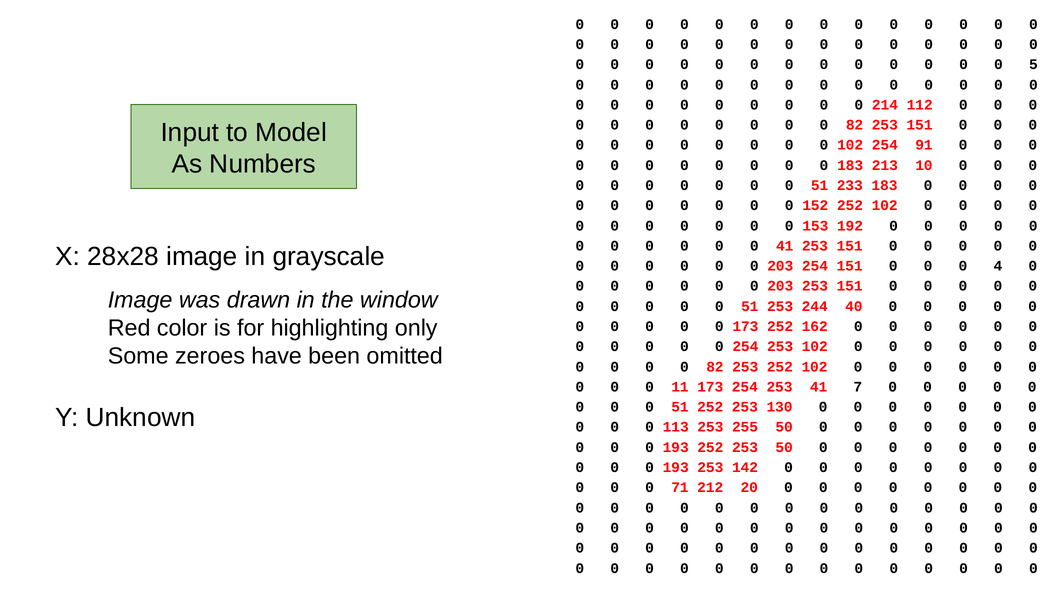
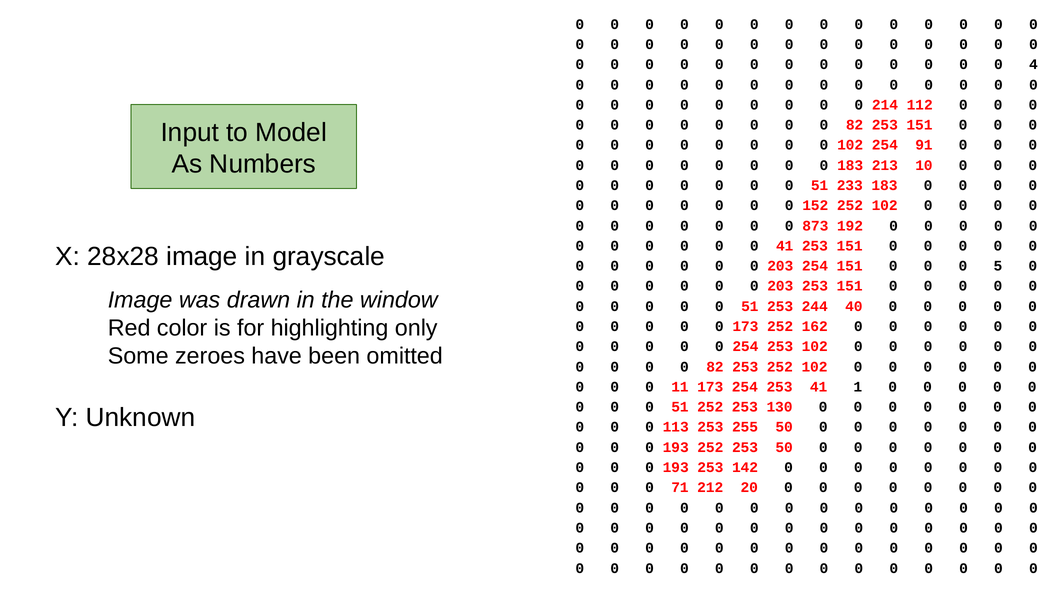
5: 5 -> 4
153: 153 -> 873
4: 4 -> 5
7: 7 -> 1
